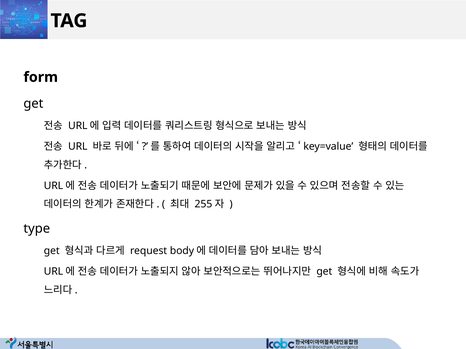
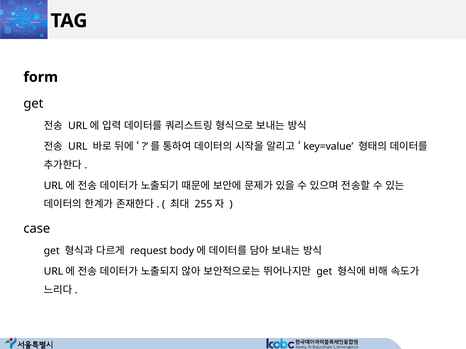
type: type -> case
